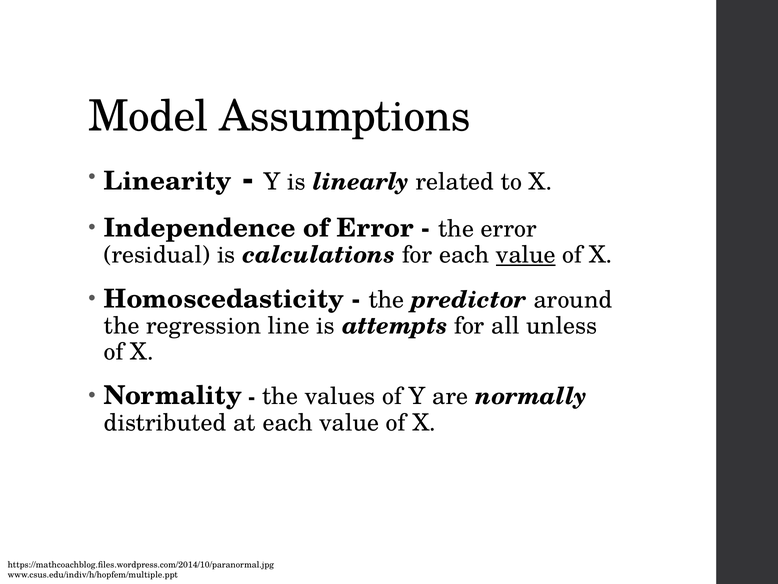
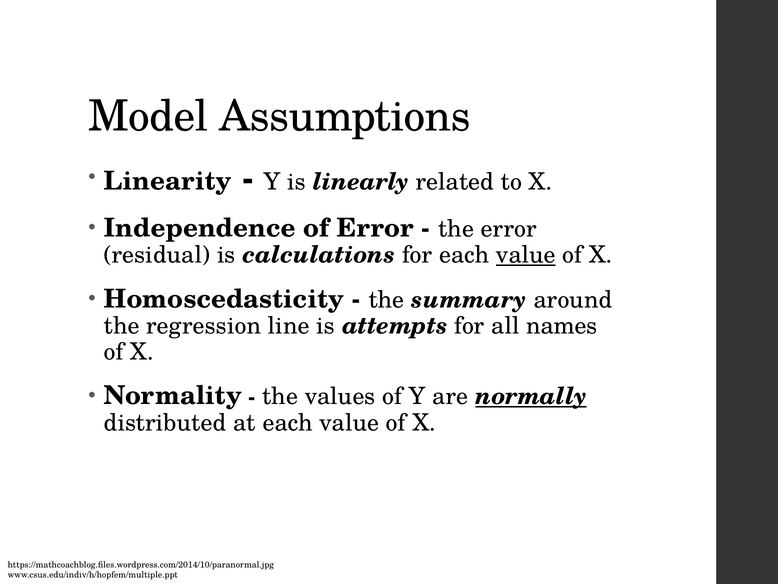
predictor: predictor -> summary
unless: unless -> names
normally underline: none -> present
